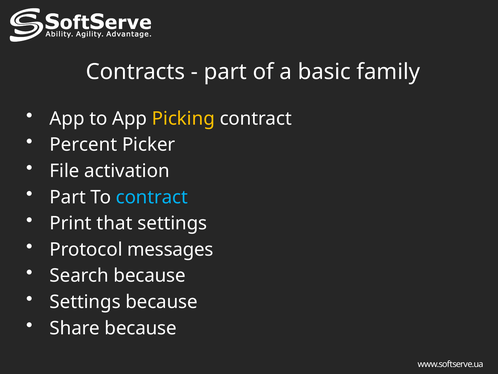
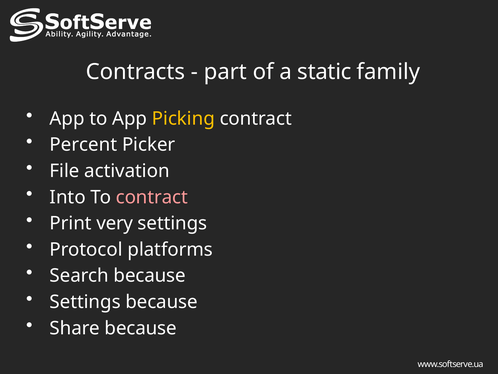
basic: basic -> static
Part at (68, 197): Part -> Into
contract at (152, 197) colour: light blue -> pink
that: that -> very
messages: messages -> platforms
